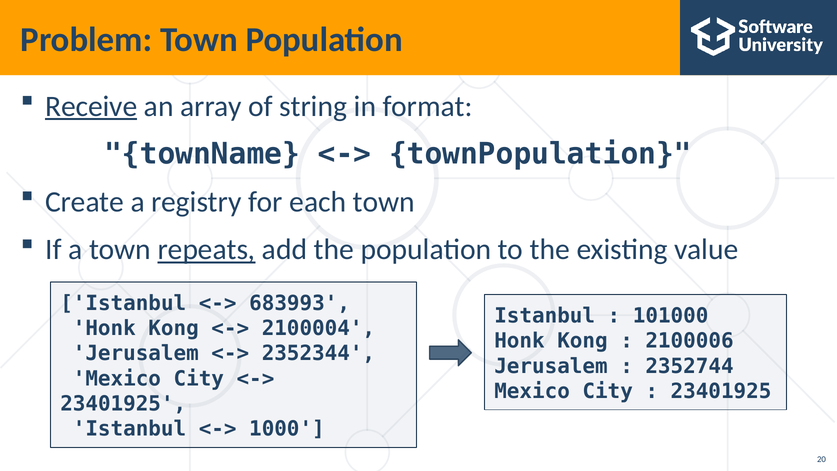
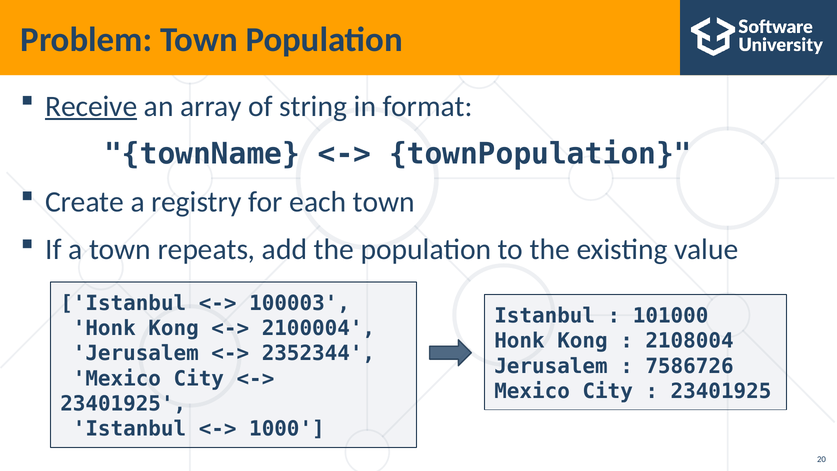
repeats underline: present -> none
683993: 683993 -> 100003
2100006: 2100006 -> 2108004
2352744: 2352744 -> 7586726
